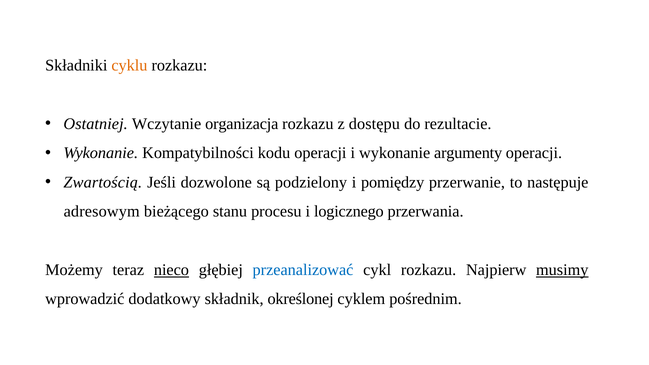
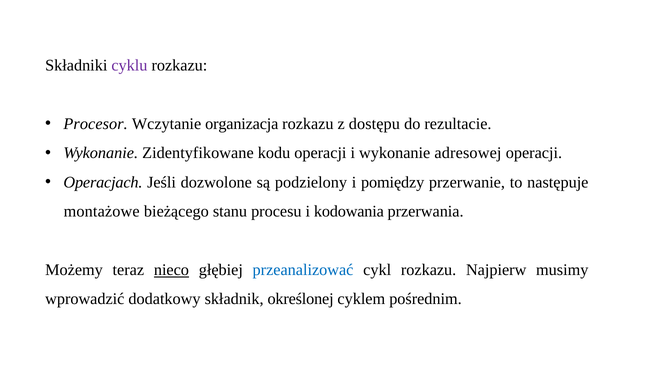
cyklu colour: orange -> purple
Ostatniej: Ostatniej -> Procesor
Kompatybilności: Kompatybilności -> Zidentyfikowane
argumenty: argumenty -> adresowej
Zwartością: Zwartością -> Operacjach
adresowym: adresowym -> montażowe
logicznego: logicznego -> kodowania
musimy underline: present -> none
